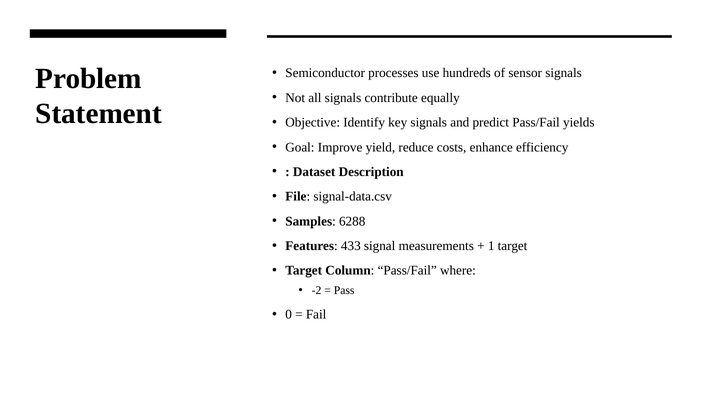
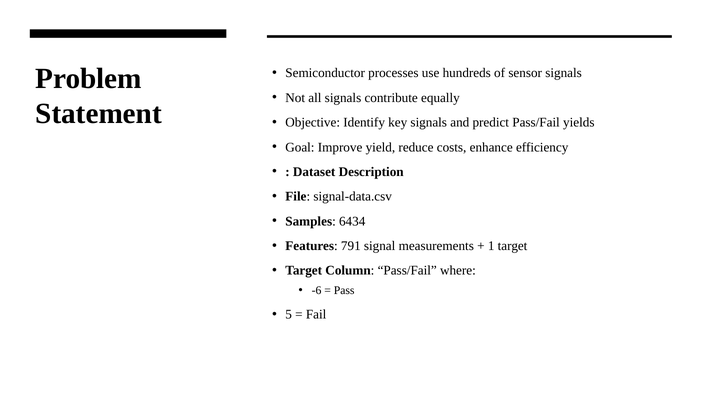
6288: 6288 -> 6434
433: 433 -> 791
-2: -2 -> -6
0: 0 -> 5
